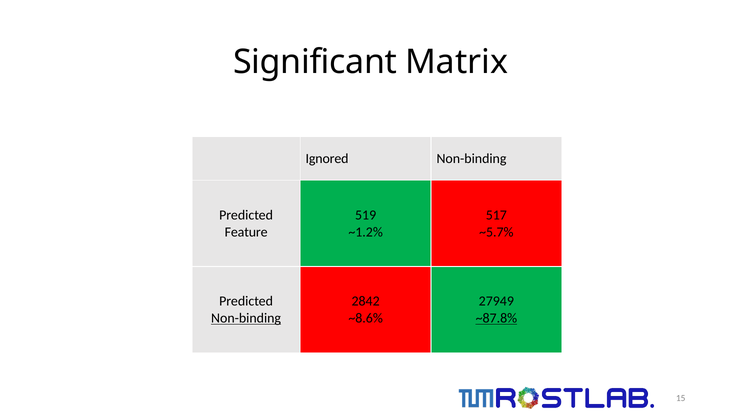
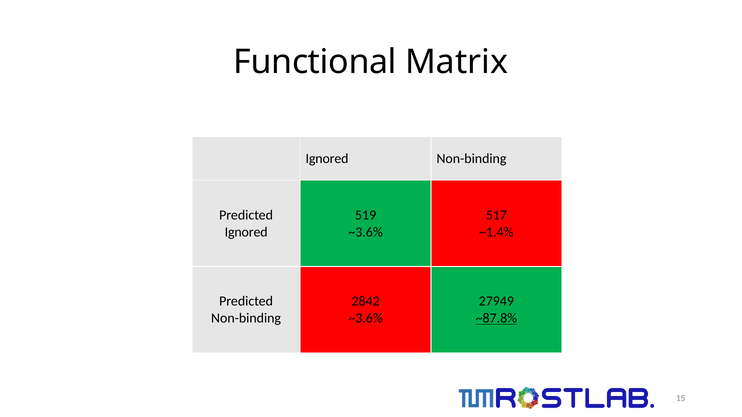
Significant: Significant -> Functional
Feature at (246, 232): Feature -> Ignored
~1.2% at (366, 232): ~1.2% -> ~3.6%
~5.7%: ~5.7% -> ~1.4%
Non-binding at (246, 319) underline: present -> none
~8.6% at (366, 319): ~8.6% -> ~3.6%
